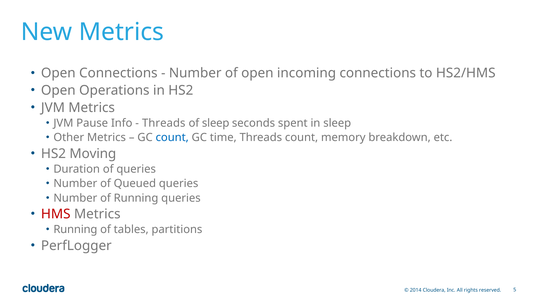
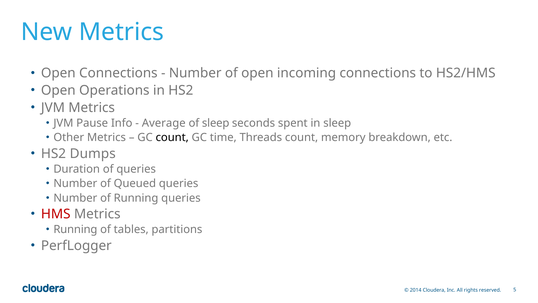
Threads at (164, 123): Threads -> Average
count at (172, 137) colour: blue -> black
Moving: Moving -> Dumps
